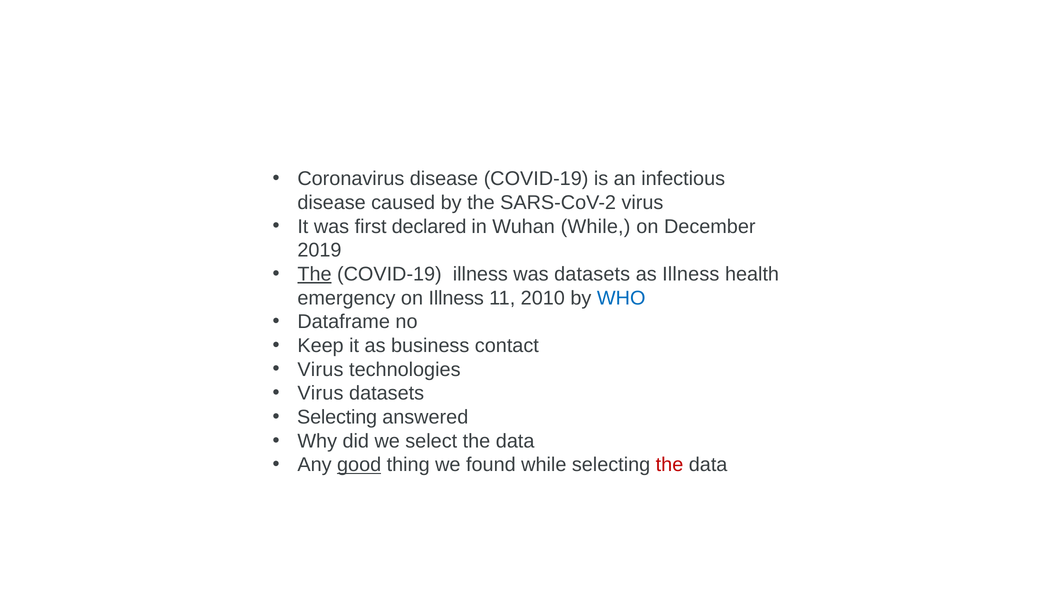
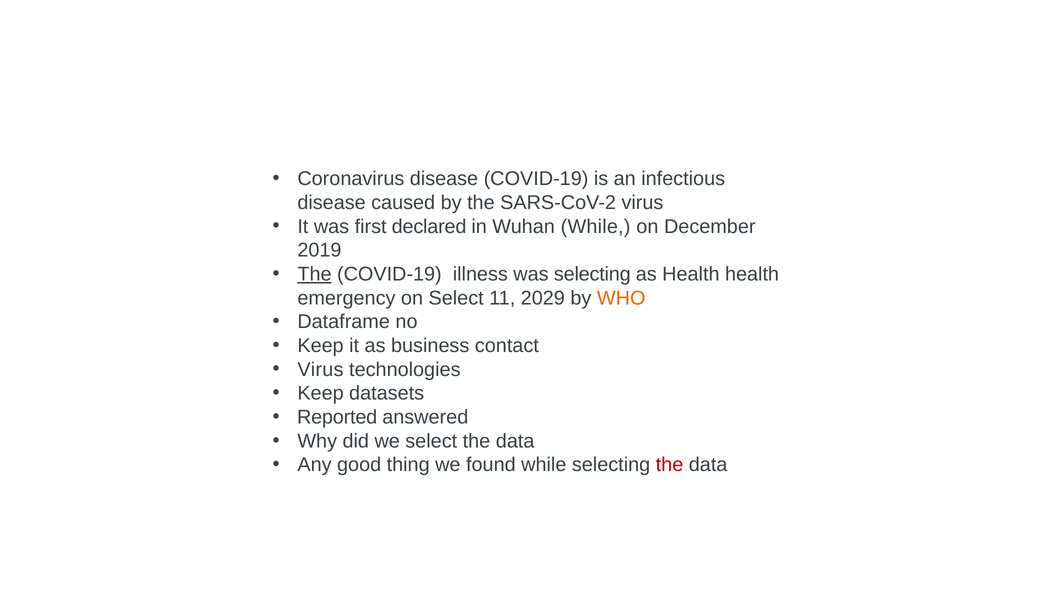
was datasets: datasets -> selecting
as Illness: Illness -> Health
on Illness: Illness -> Select
2010: 2010 -> 2029
WHO colour: blue -> orange
Virus at (320, 393): Virus -> Keep
Selecting at (337, 417): Selecting -> Reported
good underline: present -> none
